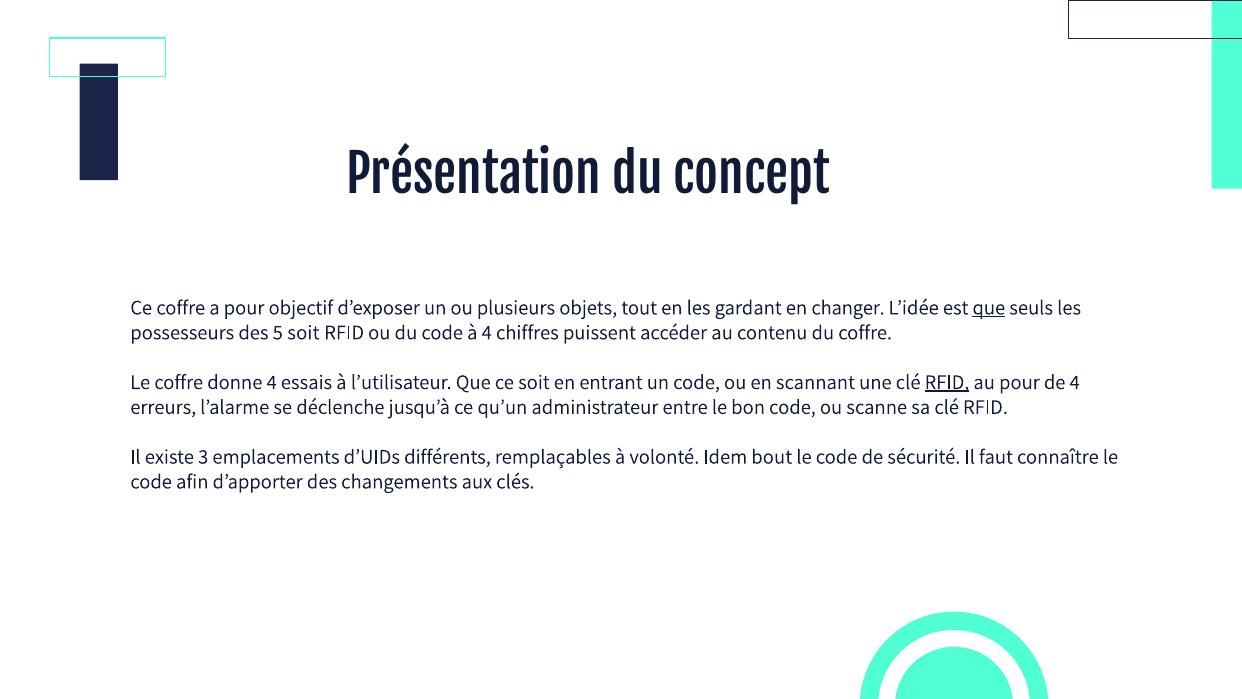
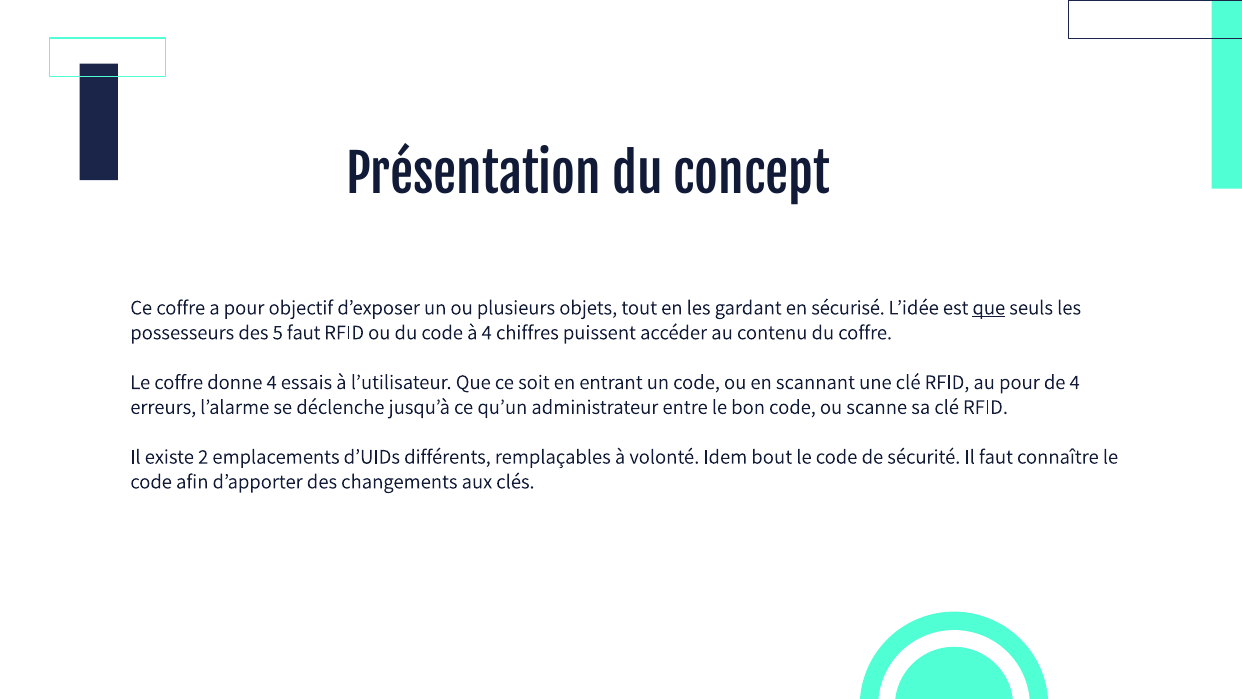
changer: changer -> sécurisé
5 soit: soit -> faut
RFID at (947, 382) underline: present -> none
3: 3 -> 2
